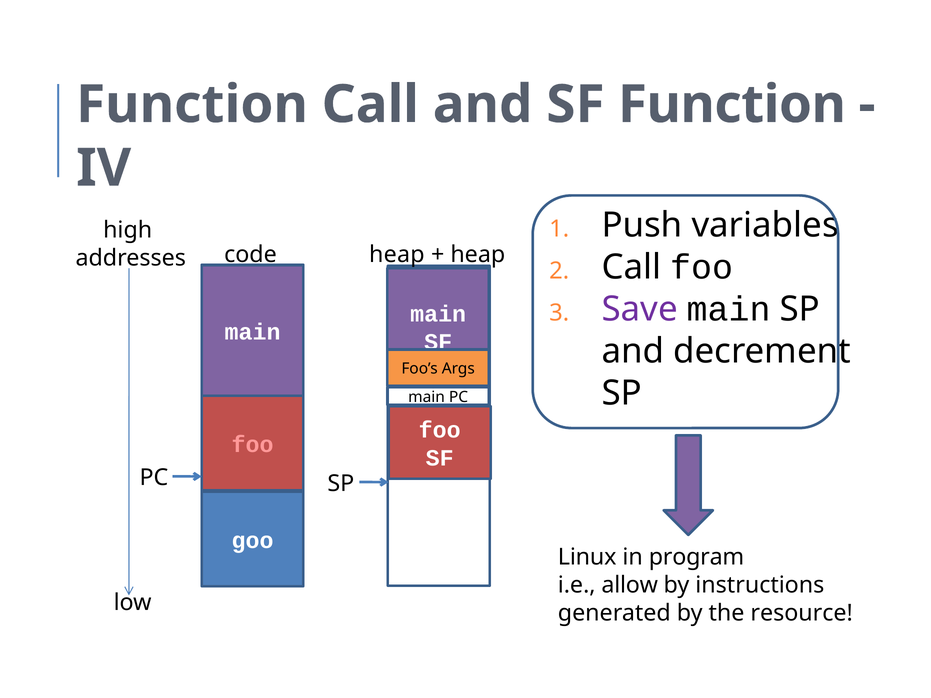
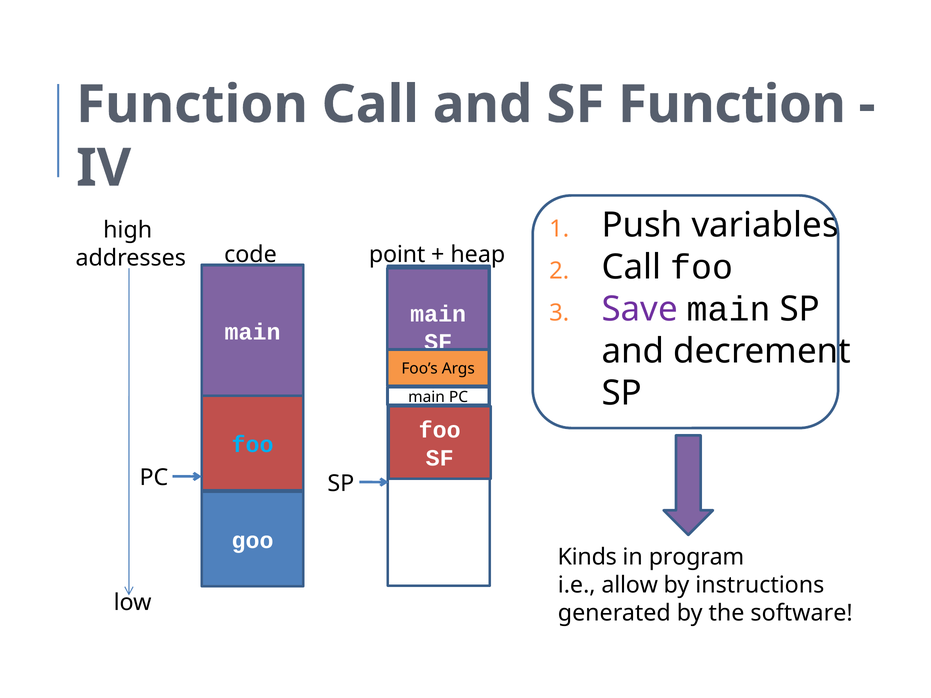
heap at (397, 255): heap -> point
foo at (253, 445) colour: pink -> light blue
Linux: Linux -> Kinds
resource: resource -> software
